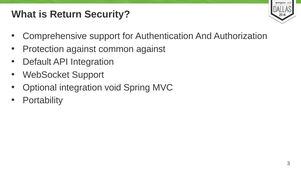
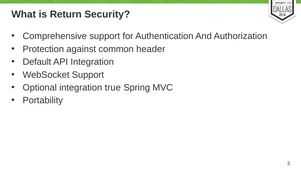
common against: against -> header
void: void -> true
